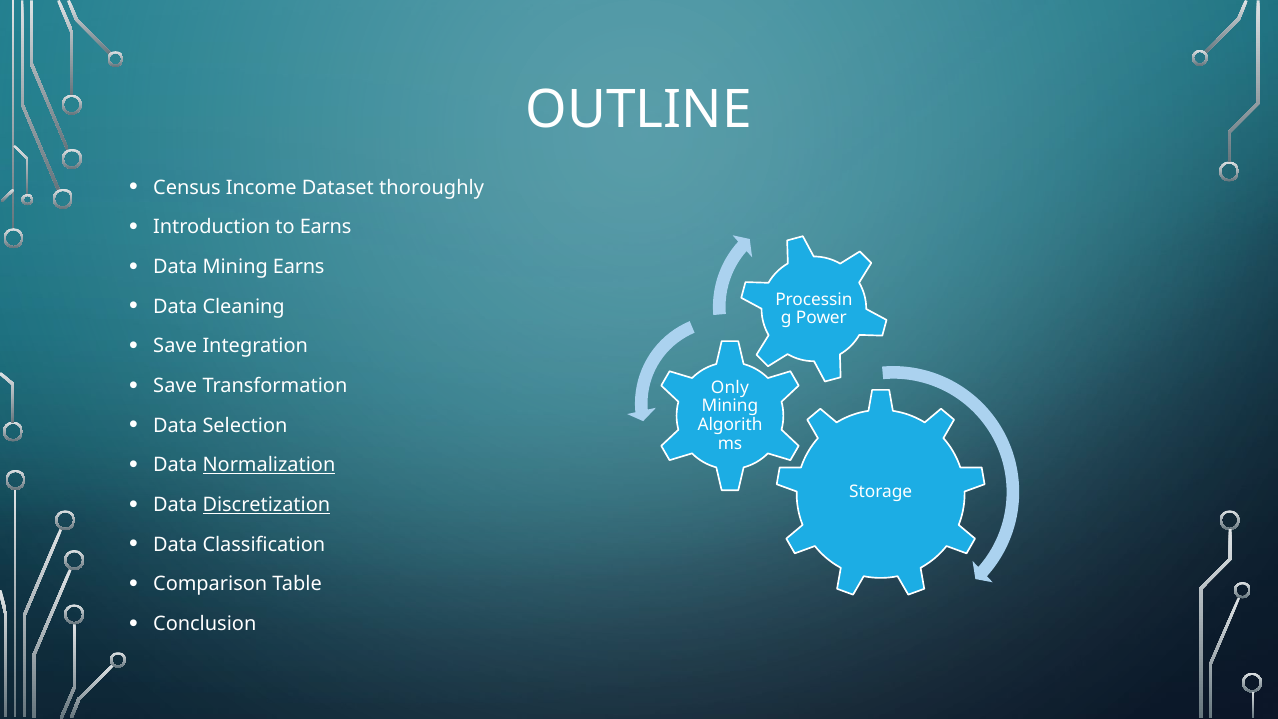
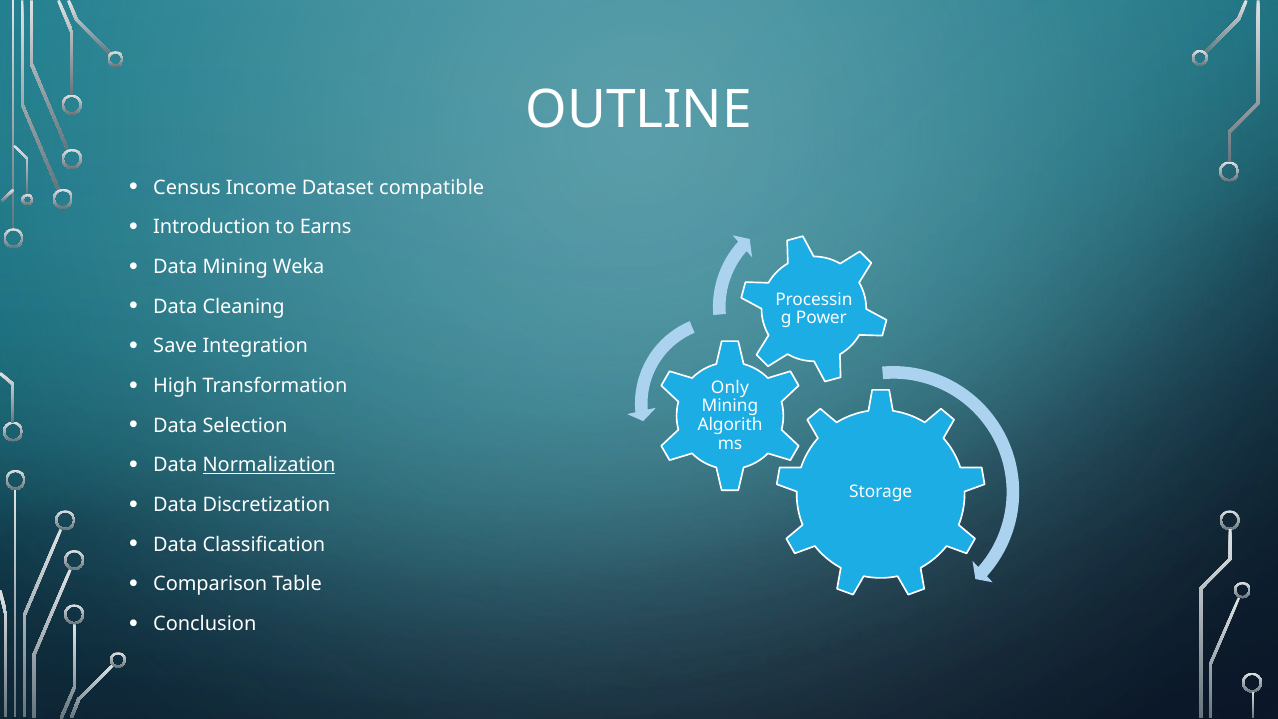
thoroughly: thoroughly -> compatible
Mining Earns: Earns -> Weka
Save at (175, 386): Save -> High
Discretization underline: present -> none
